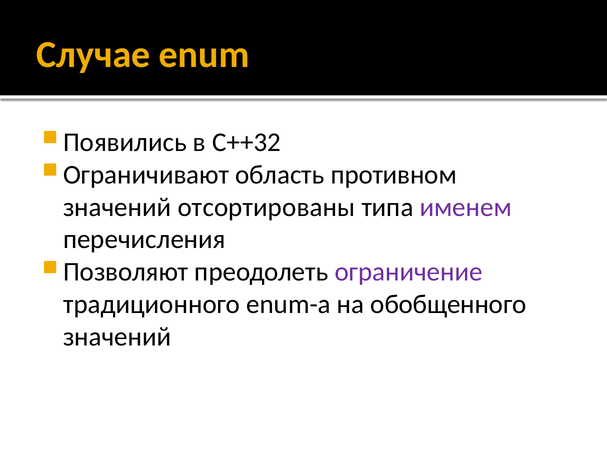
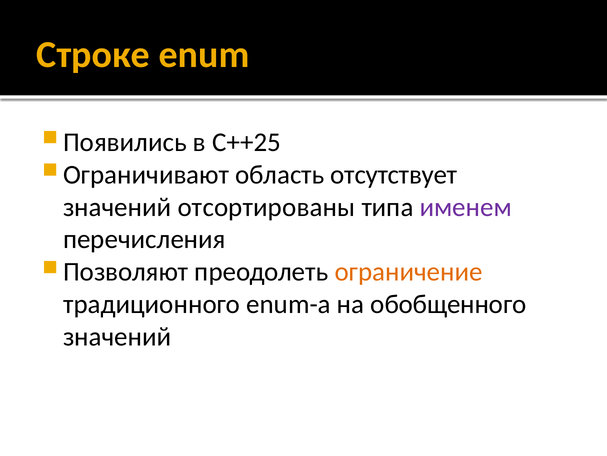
Случае: Случае -> Строке
C++32: C++32 -> C++25
противном: противном -> отсутствует
ограничение colour: purple -> orange
